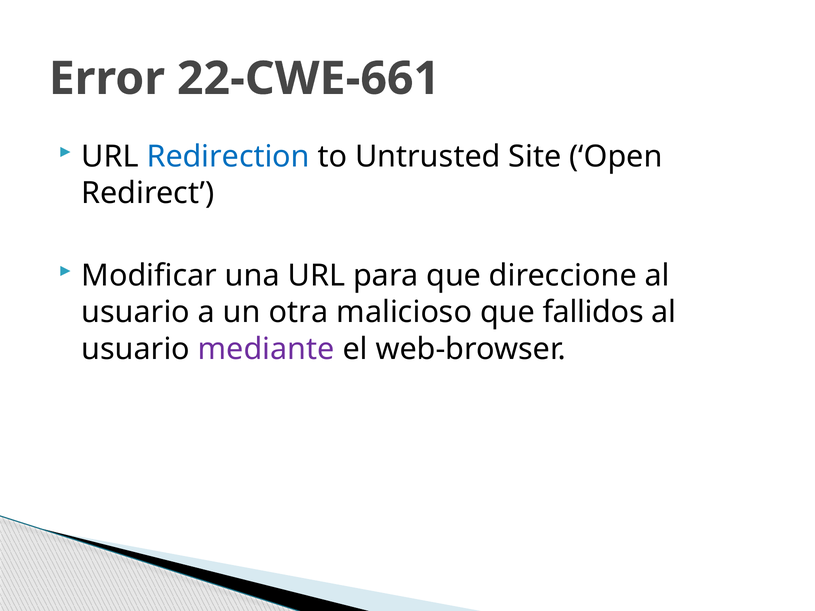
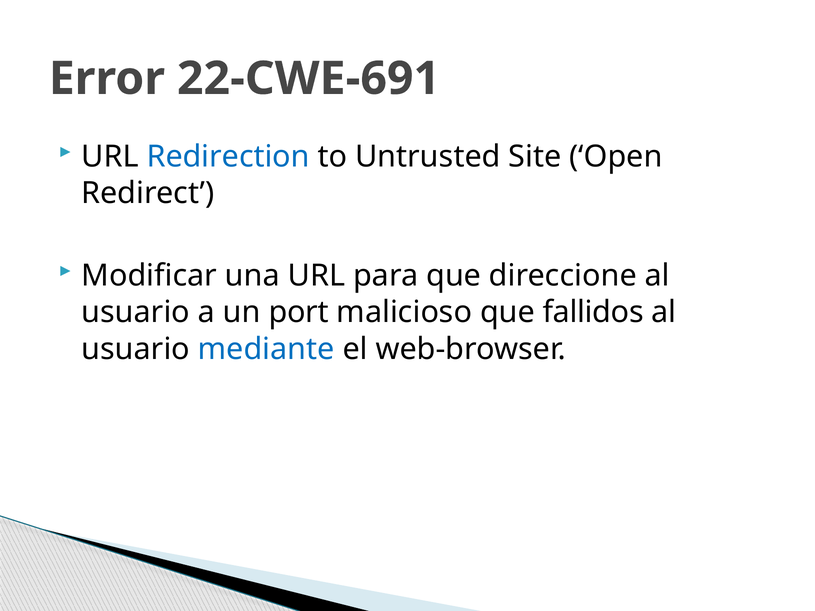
22-CWE-661: 22-CWE-661 -> 22-CWE-691
otra: otra -> port
mediante colour: purple -> blue
